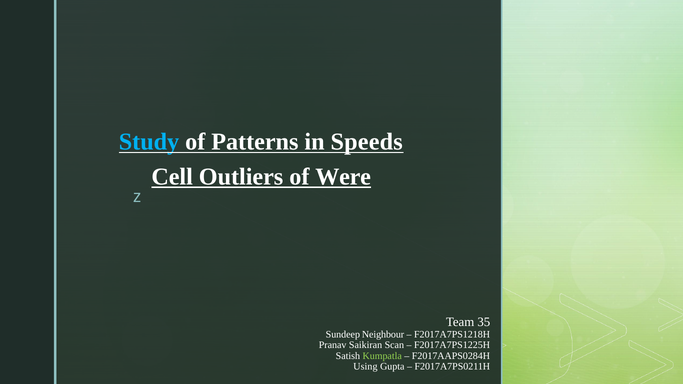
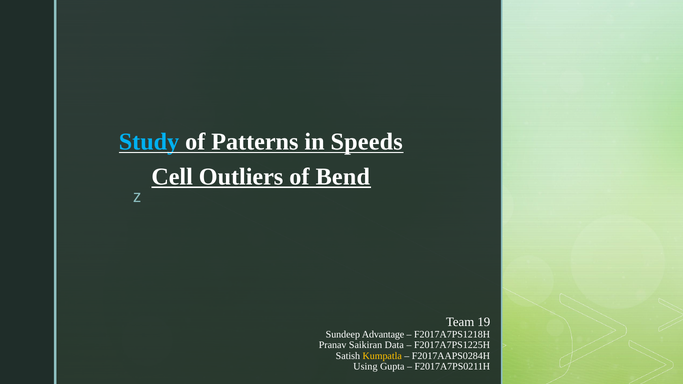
Were: Were -> Bend
35: 35 -> 19
Neighbour: Neighbour -> Advantage
Scan: Scan -> Data
Kumpatla colour: light green -> yellow
